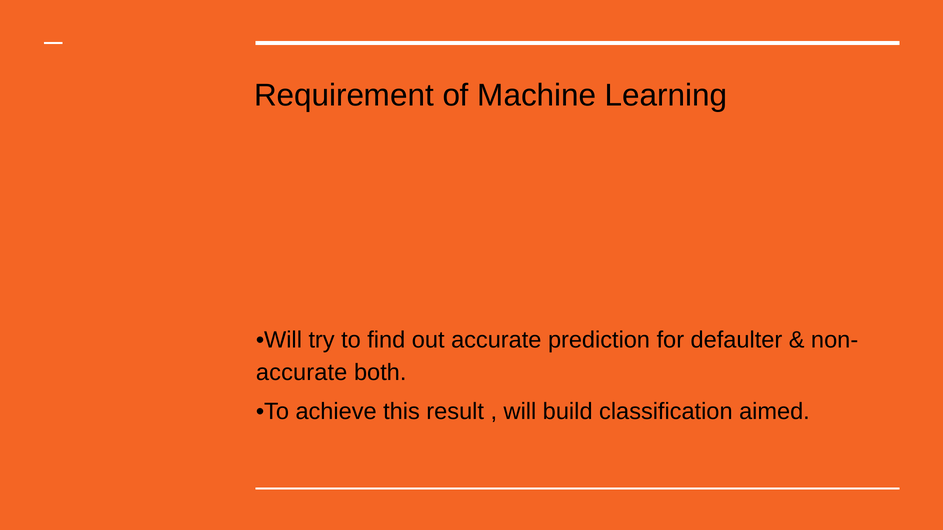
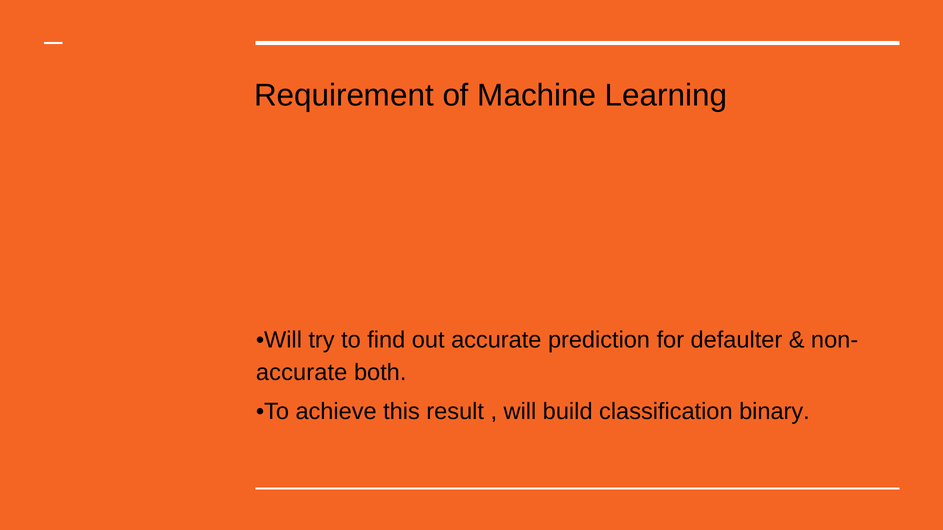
aimed: aimed -> binary
